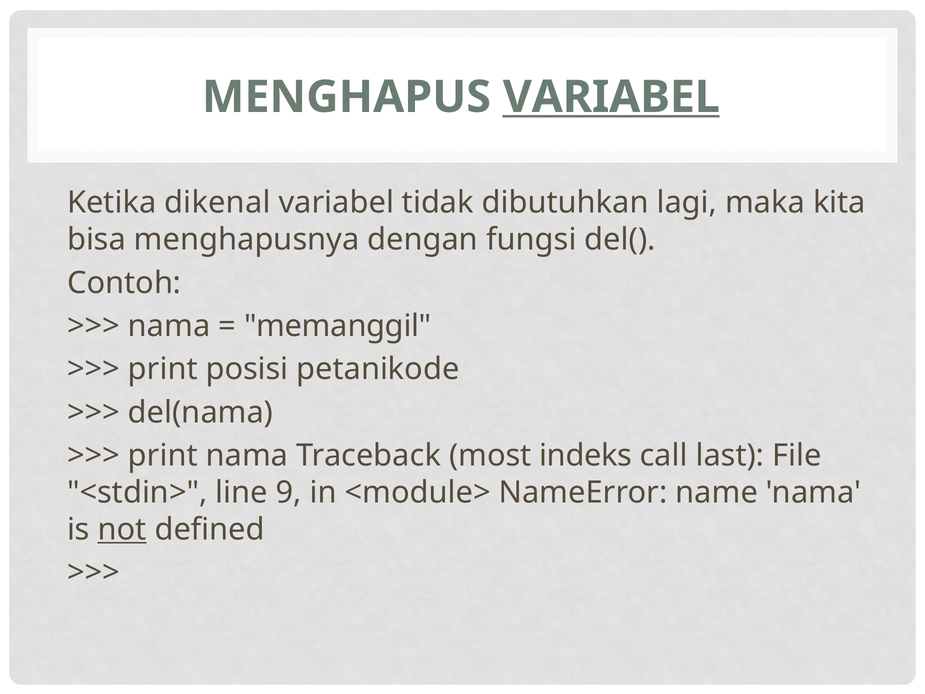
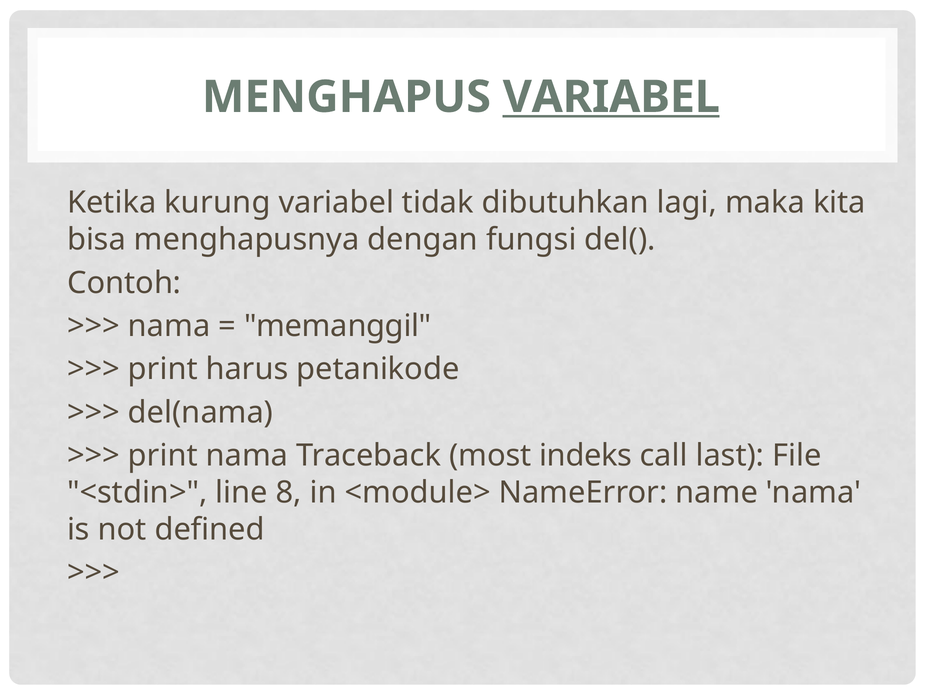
dikenal: dikenal -> kurung
posisi: posisi -> harus
9: 9 -> 8
not underline: present -> none
